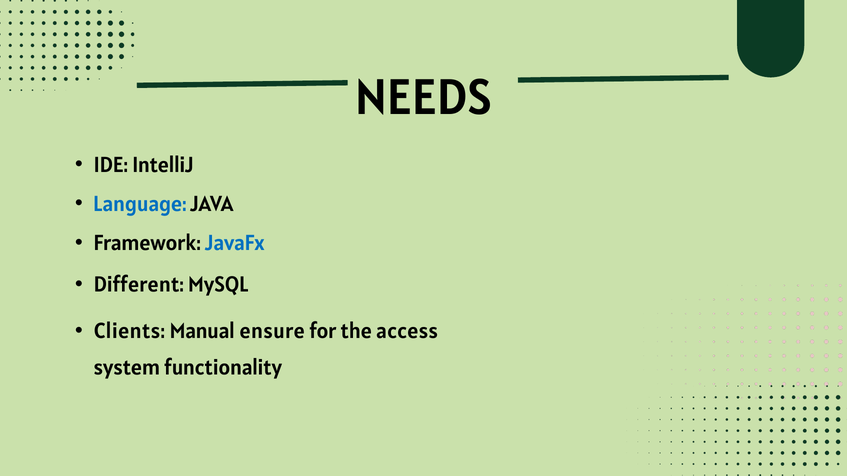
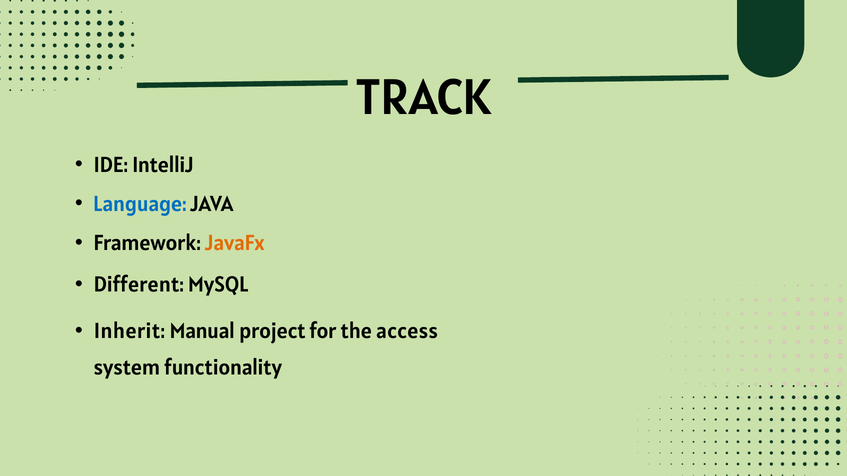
NEEDS: NEEDS -> TRACK
JavaFx colour: blue -> orange
Clients: Clients -> Inherit
ensure: ensure -> project
